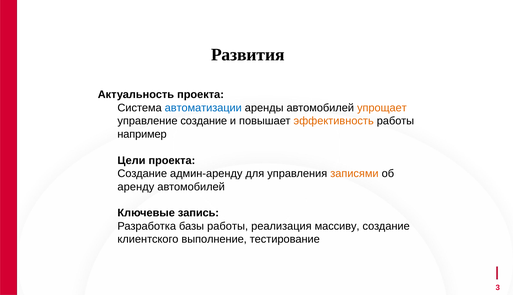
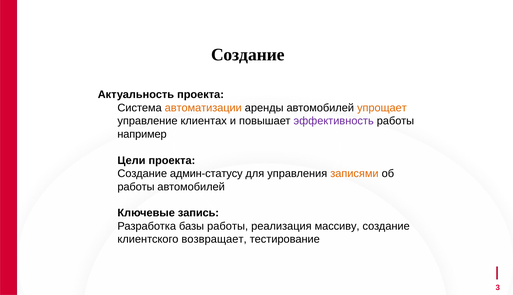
Развития at (248, 55): Развития -> Создание
автоматизации colour: blue -> orange
управление создание: создание -> клиентах
эффективность colour: orange -> purple
админ-аренду: админ-аренду -> админ-статусу
аренду at (136, 187): аренду -> работы
выполнение: выполнение -> возвращает
